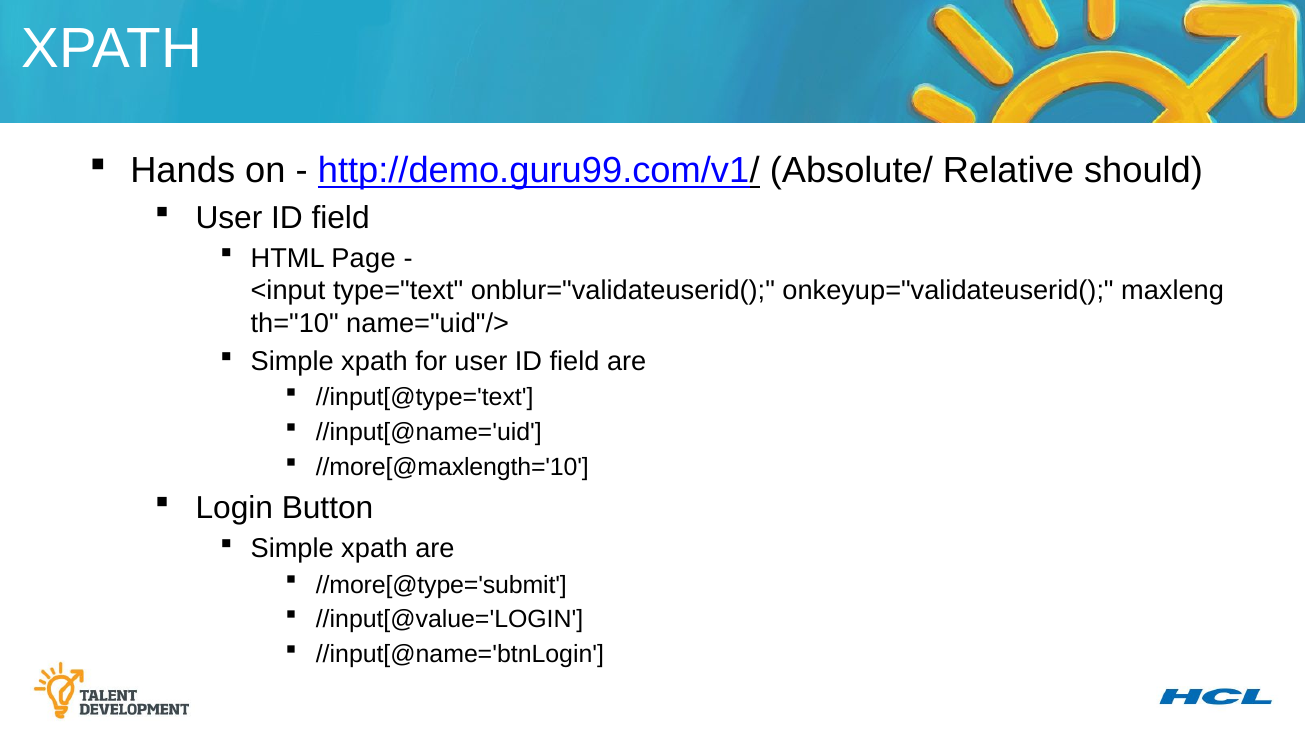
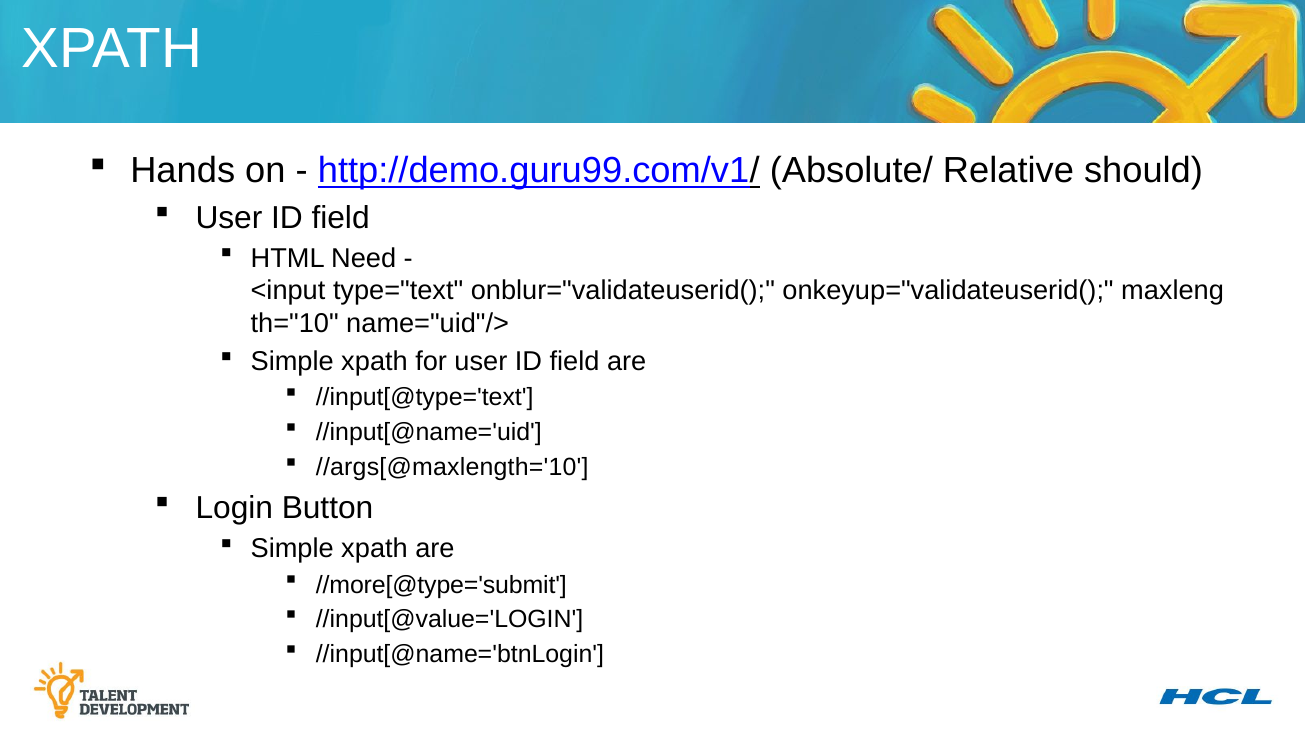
Page: Page -> Need
//more[@maxlength='10: //more[@maxlength='10 -> //args[@maxlength='10
